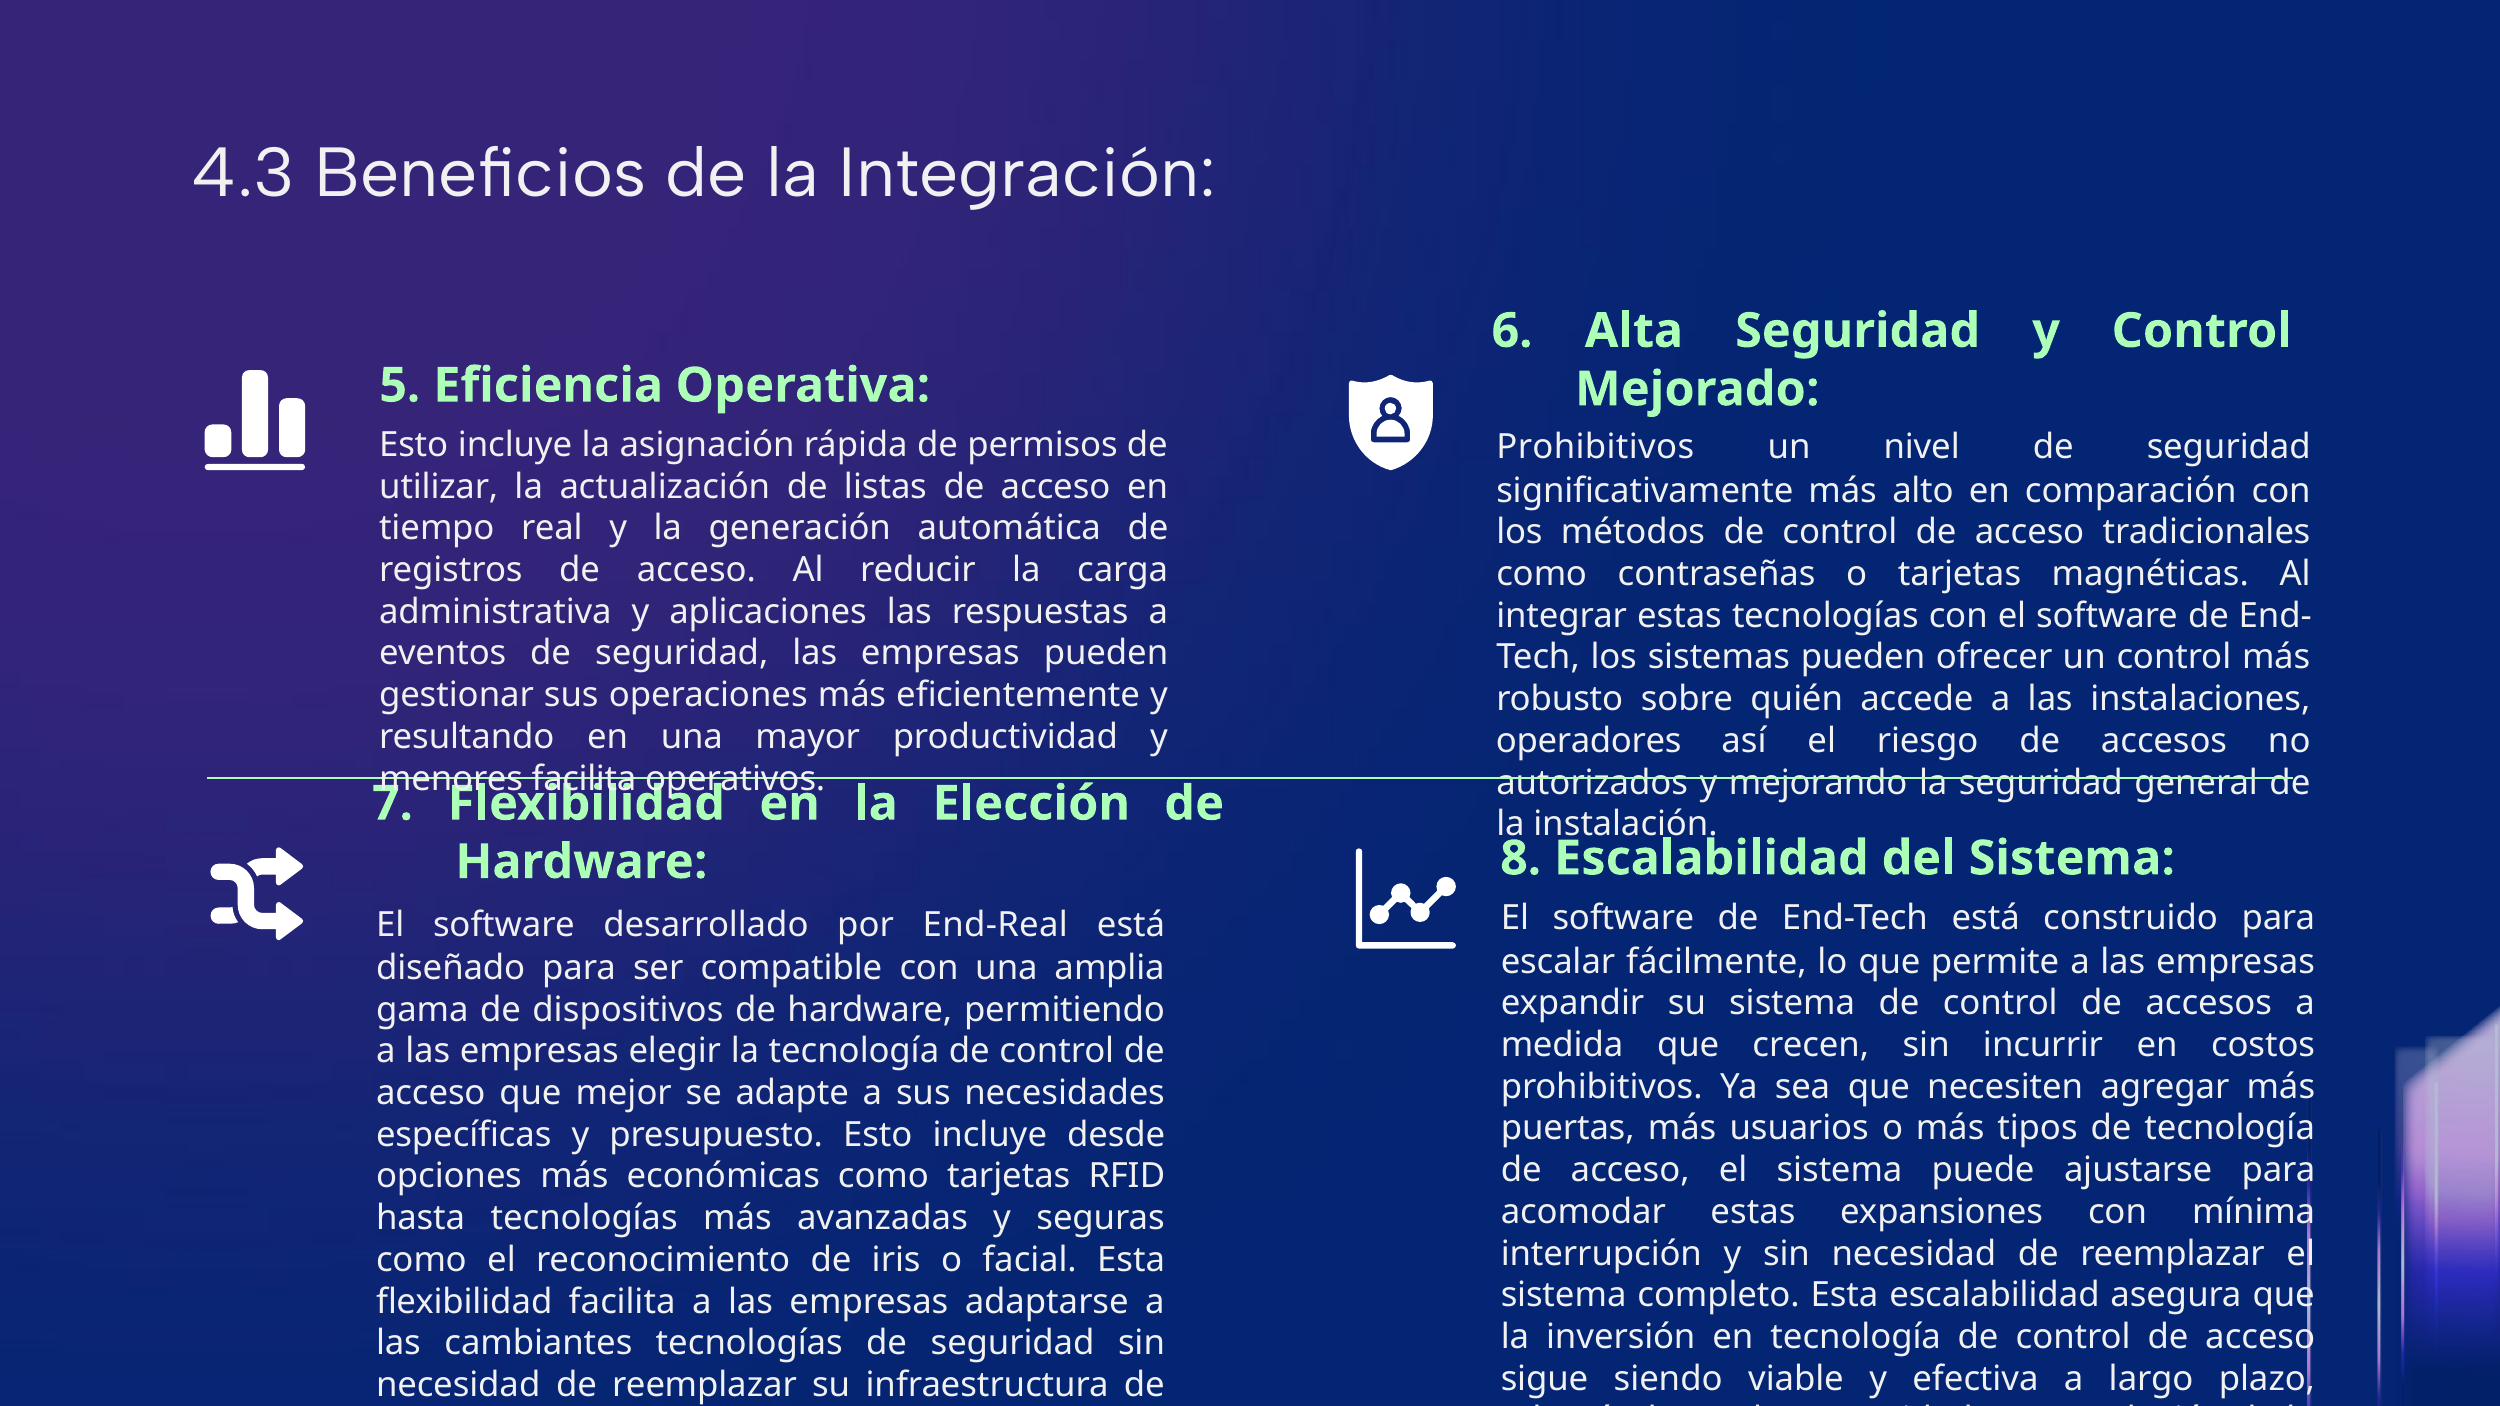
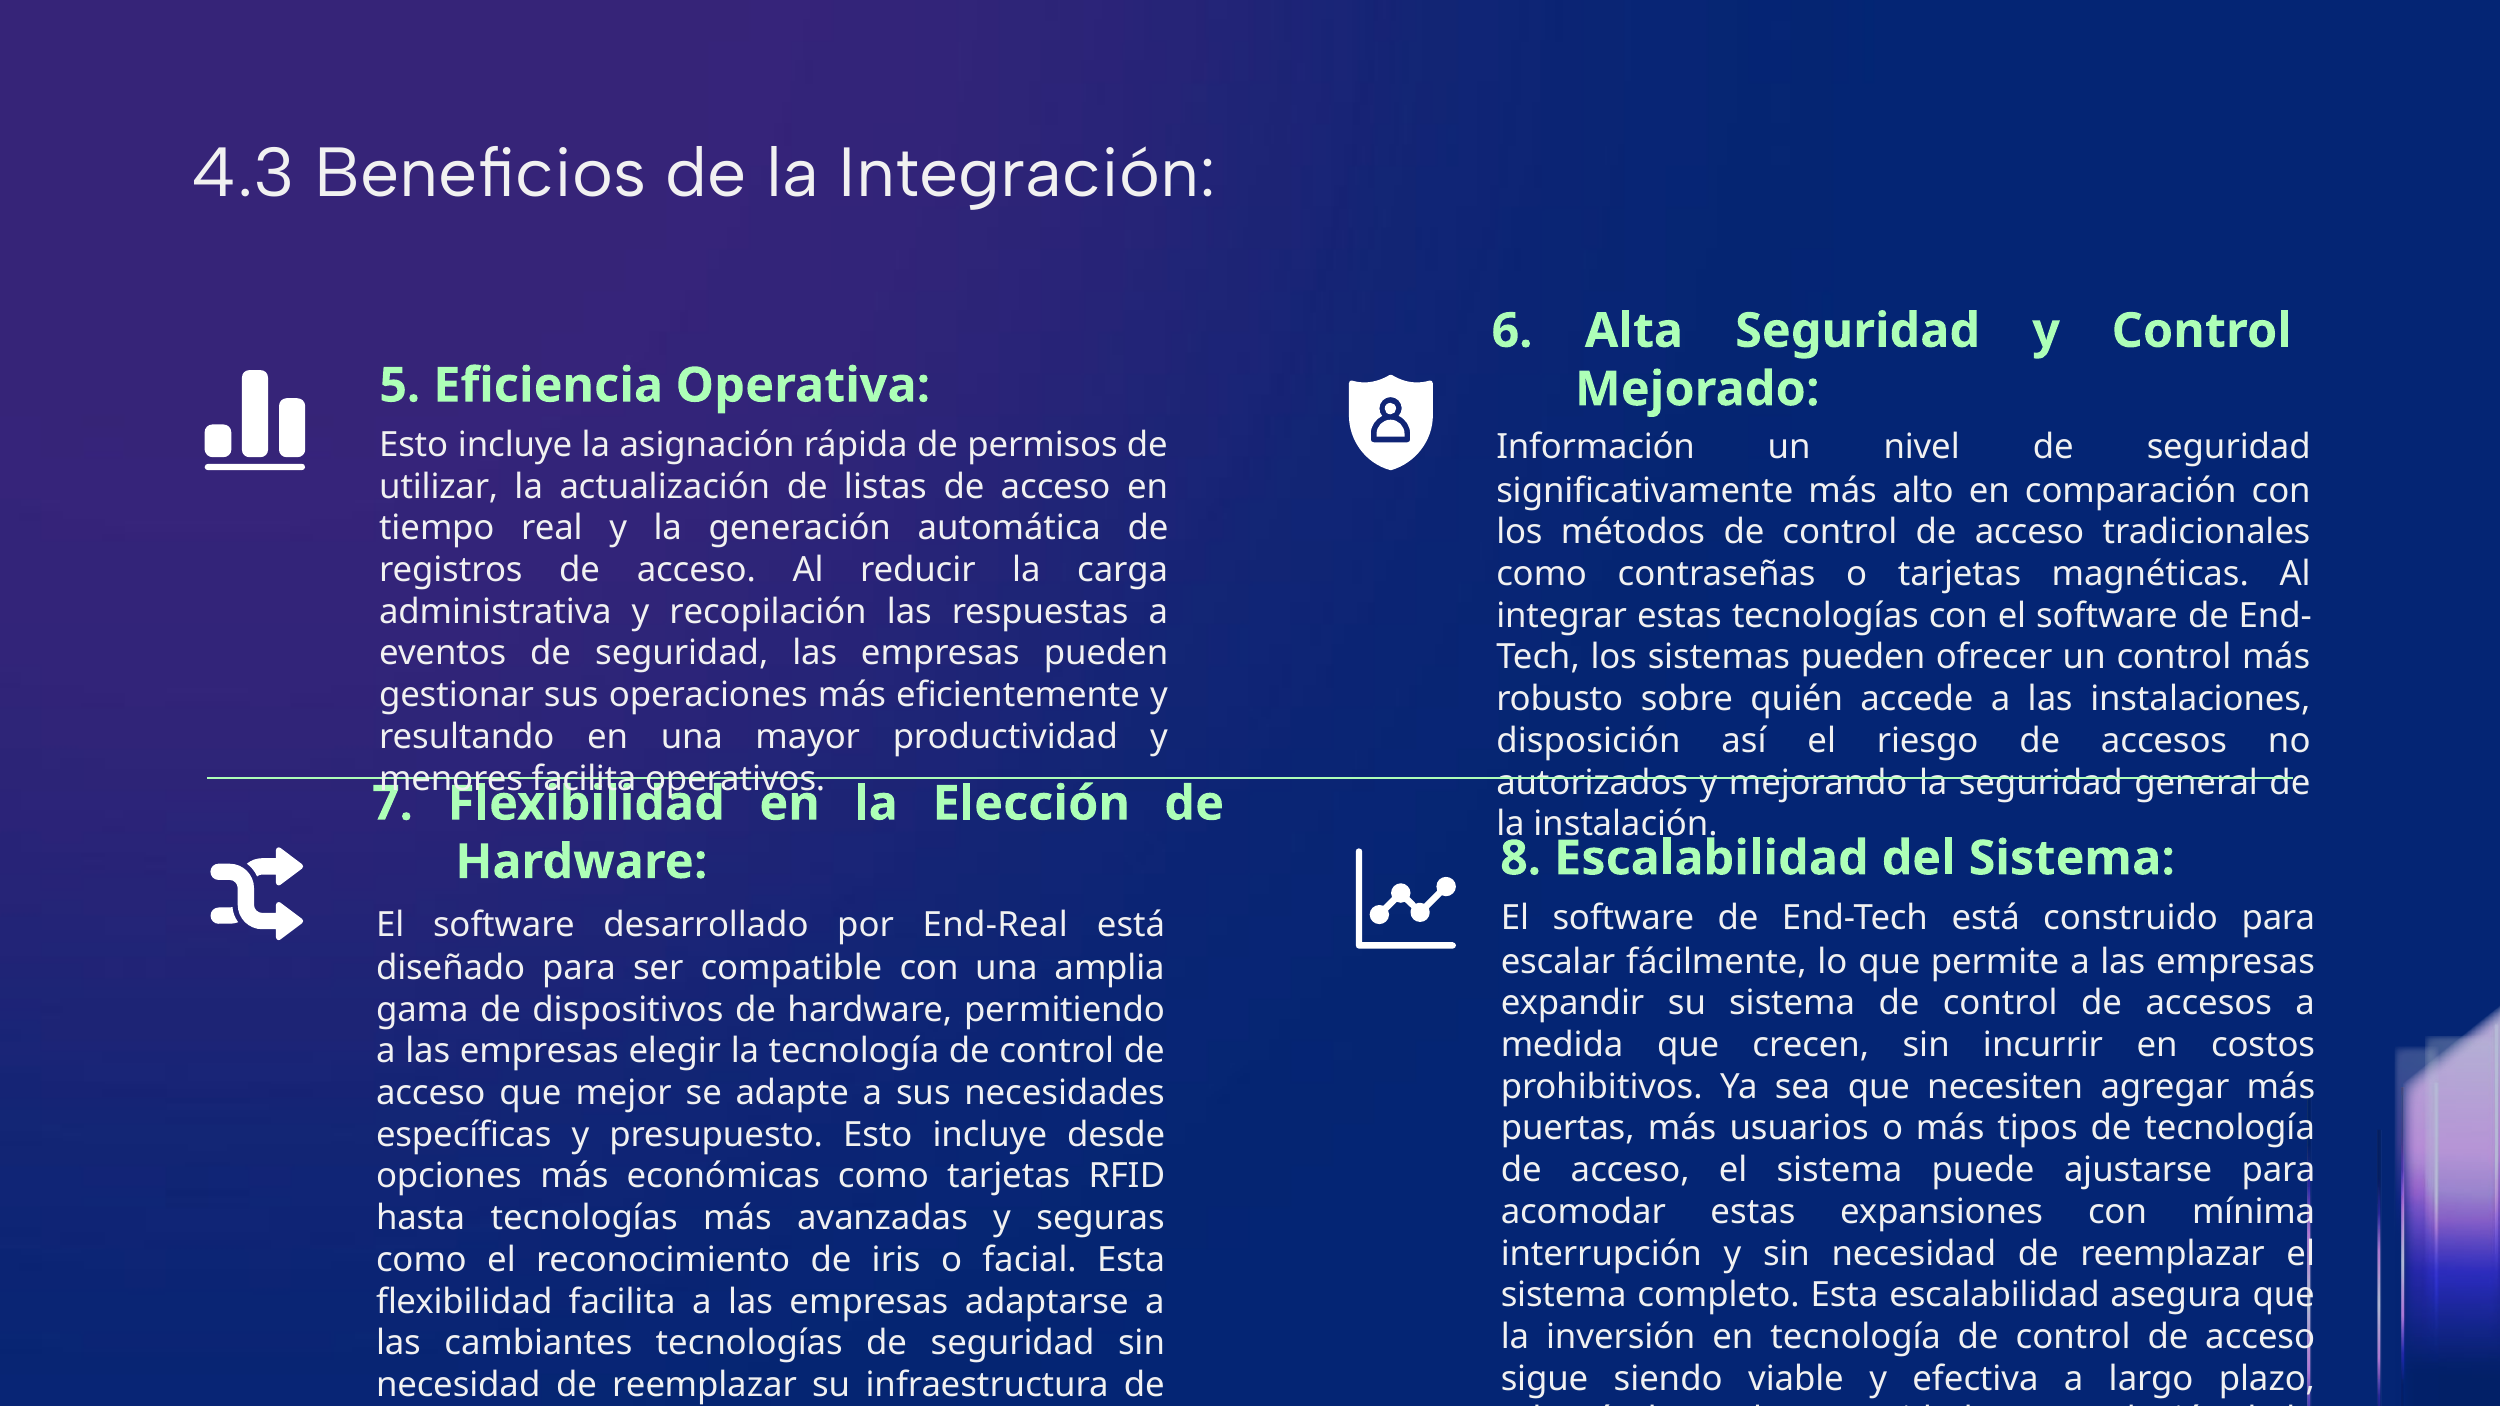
Prohibitivos at (1595, 448): Prohibitivos -> Información
aplicaciones: aplicaciones -> recopilación
operadores: operadores -> disposición
